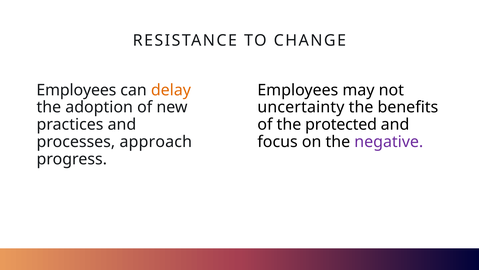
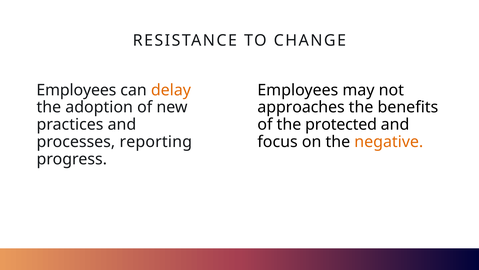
uncertainty: uncertainty -> approaches
approach: approach -> reporting
negative colour: purple -> orange
